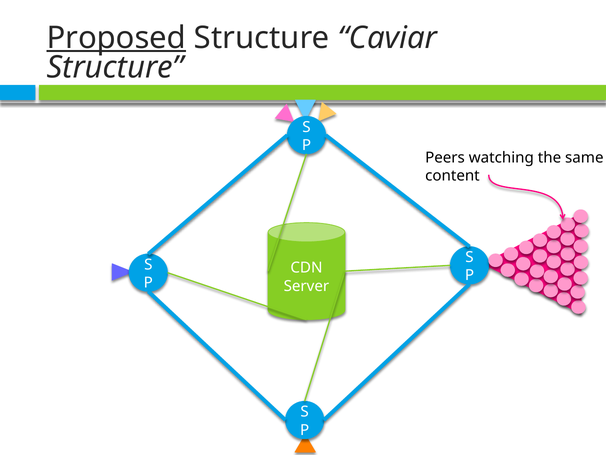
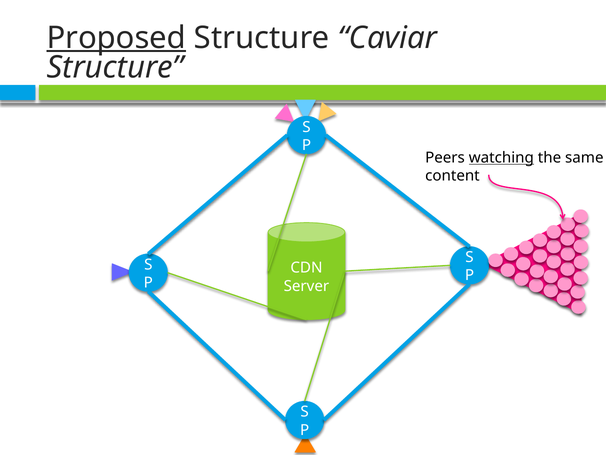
watching underline: none -> present
